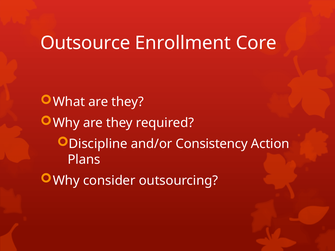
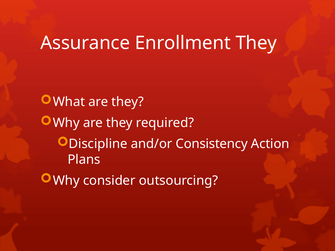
Outsource: Outsource -> Assurance
Enrollment Core: Core -> They
